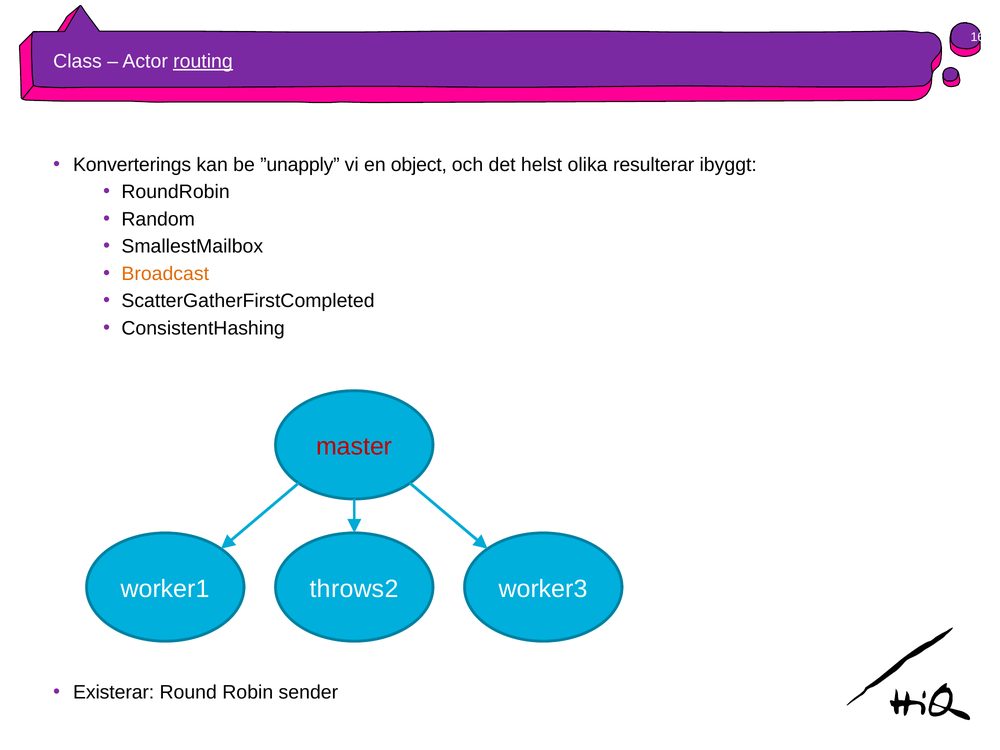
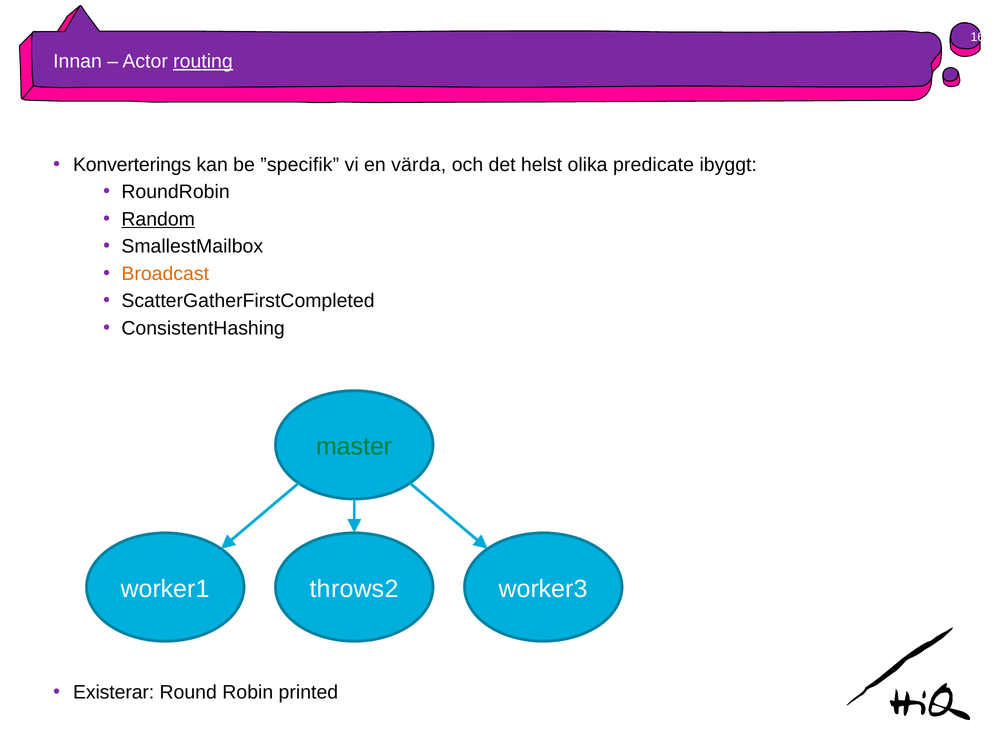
Class: Class -> Innan
”unapply: ”unapply -> ”specifik
object: object -> värda
resulterar: resulterar -> predicate
Random underline: none -> present
master colour: red -> green
sender: sender -> printed
